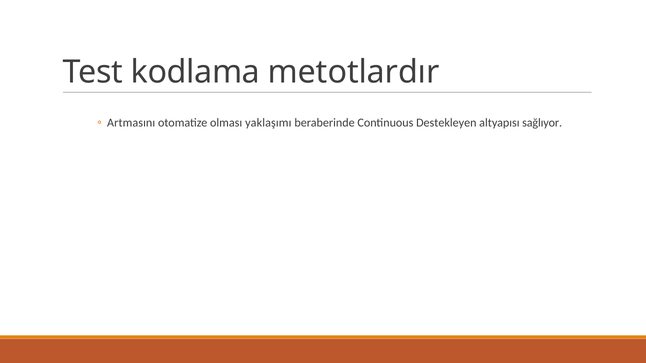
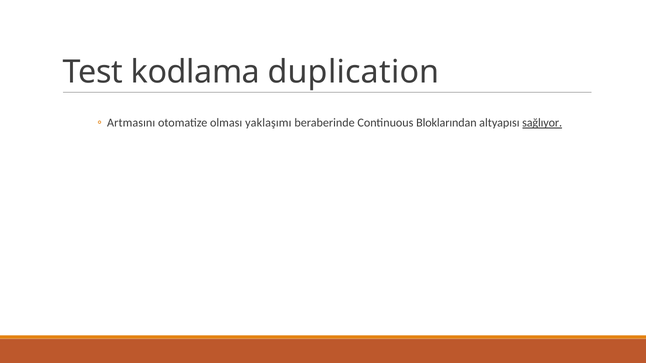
metotlardır: metotlardır -> duplication
Destekleyen: Destekleyen -> Bloklarından
sağlıyor underline: none -> present
